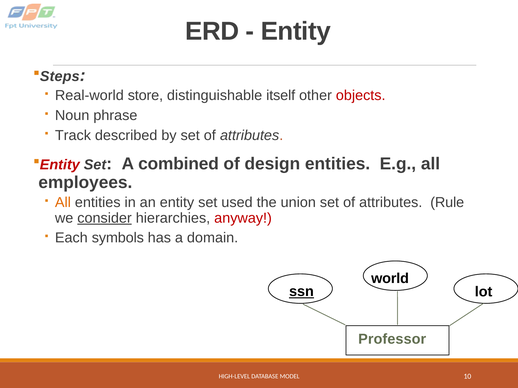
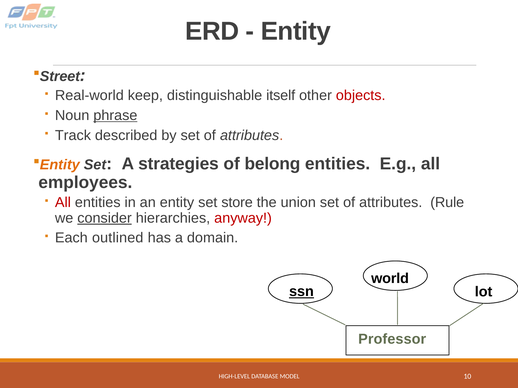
Steps: Steps -> Street
store: store -> keep
phrase underline: none -> present
Entity at (60, 165) colour: red -> orange
combined: combined -> strategies
design: design -> belong
All at (63, 203) colour: orange -> red
used: used -> store
symbols: symbols -> outlined
